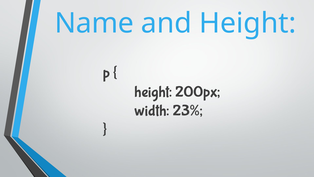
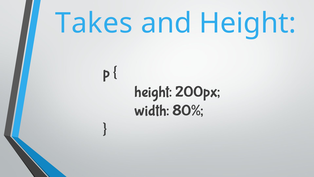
Name: Name -> Takes
23%: 23% -> 80%
